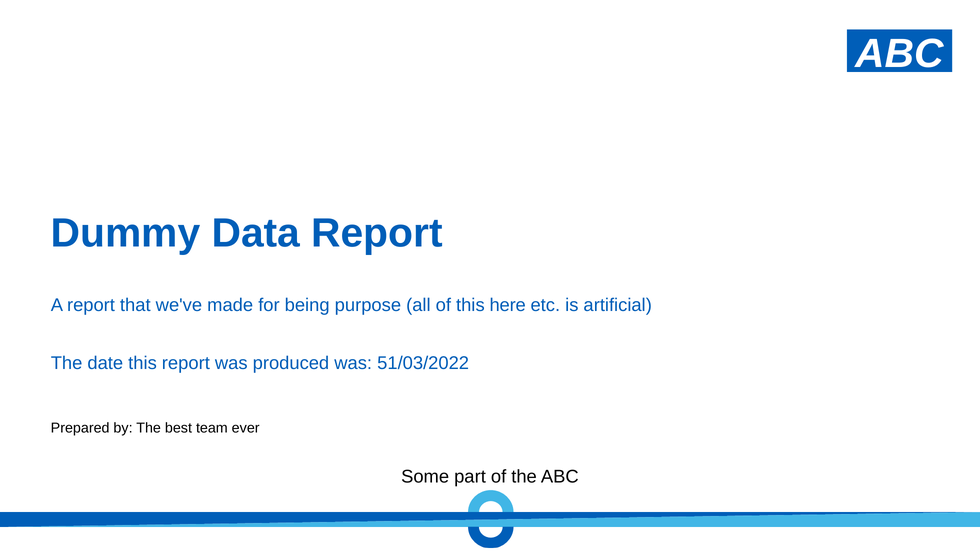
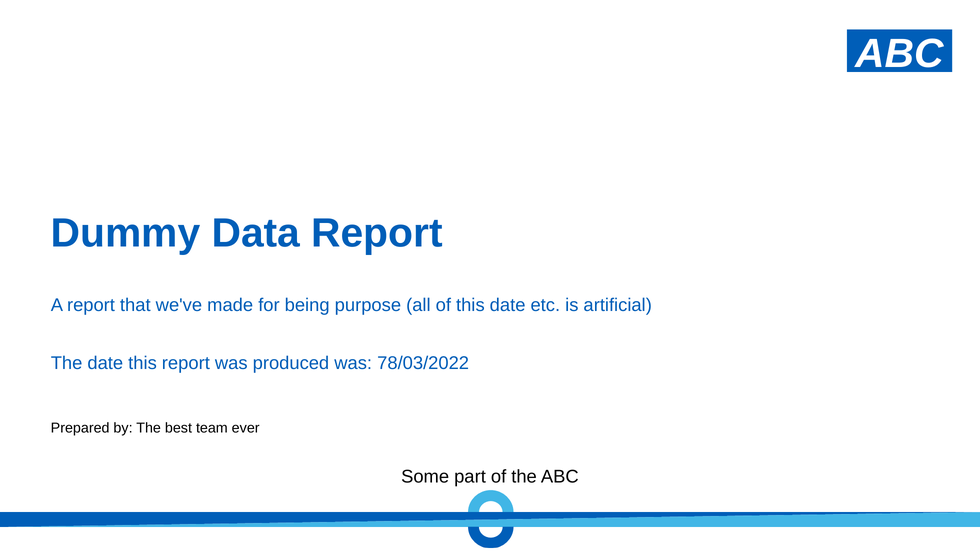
this here: here -> date
51/03/2022: 51/03/2022 -> 78/03/2022
